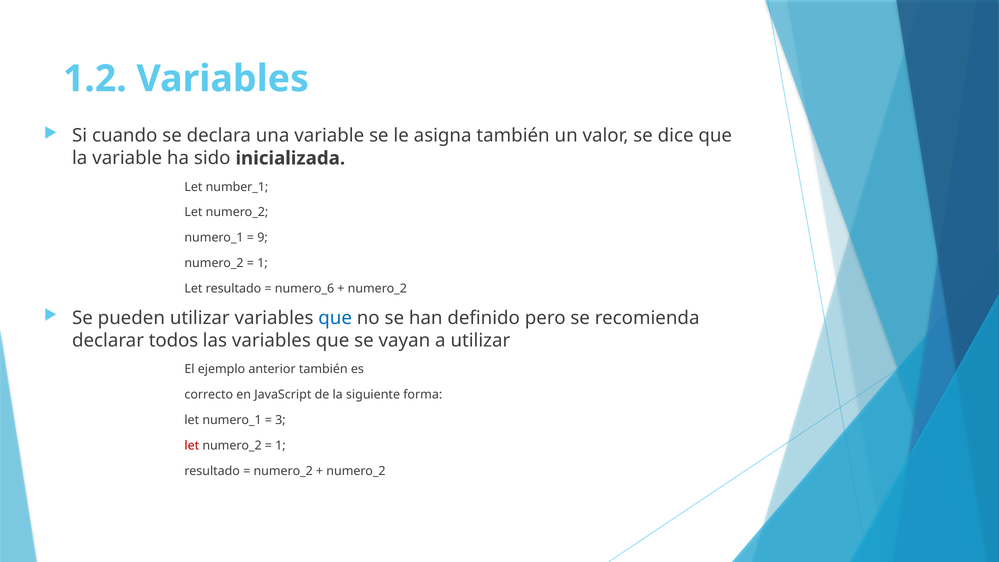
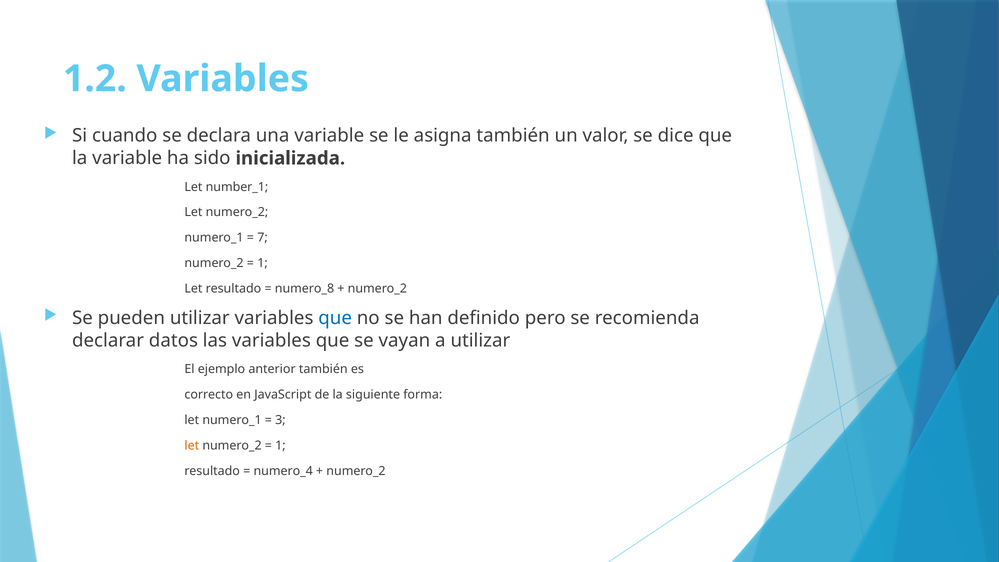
9: 9 -> 7
numero_6: numero_6 -> numero_8
todos: todos -> datos
let at (192, 445) colour: red -> orange
numero_2 at (283, 471): numero_2 -> numero_4
